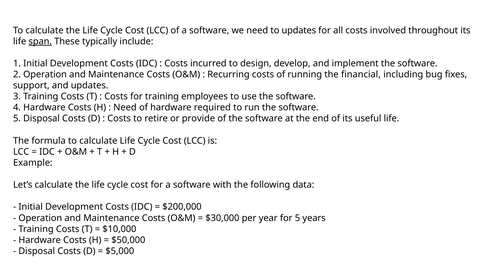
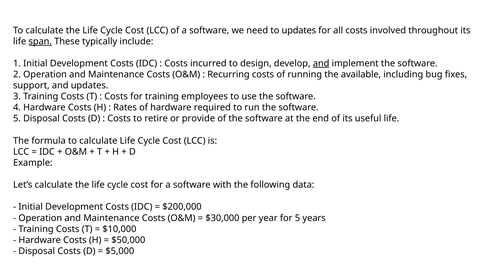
and at (321, 63) underline: none -> present
financial: financial -> available
Need at (125, 107): Need -> Rates
